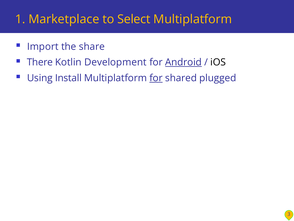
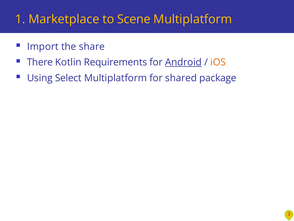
Select: Select -> Scene
Development: Development -> Requirements
iOS colour: black -> orange
Install: Install -> Select
for at (156, 78) underline: present -> none
plugged: plugged -> package
